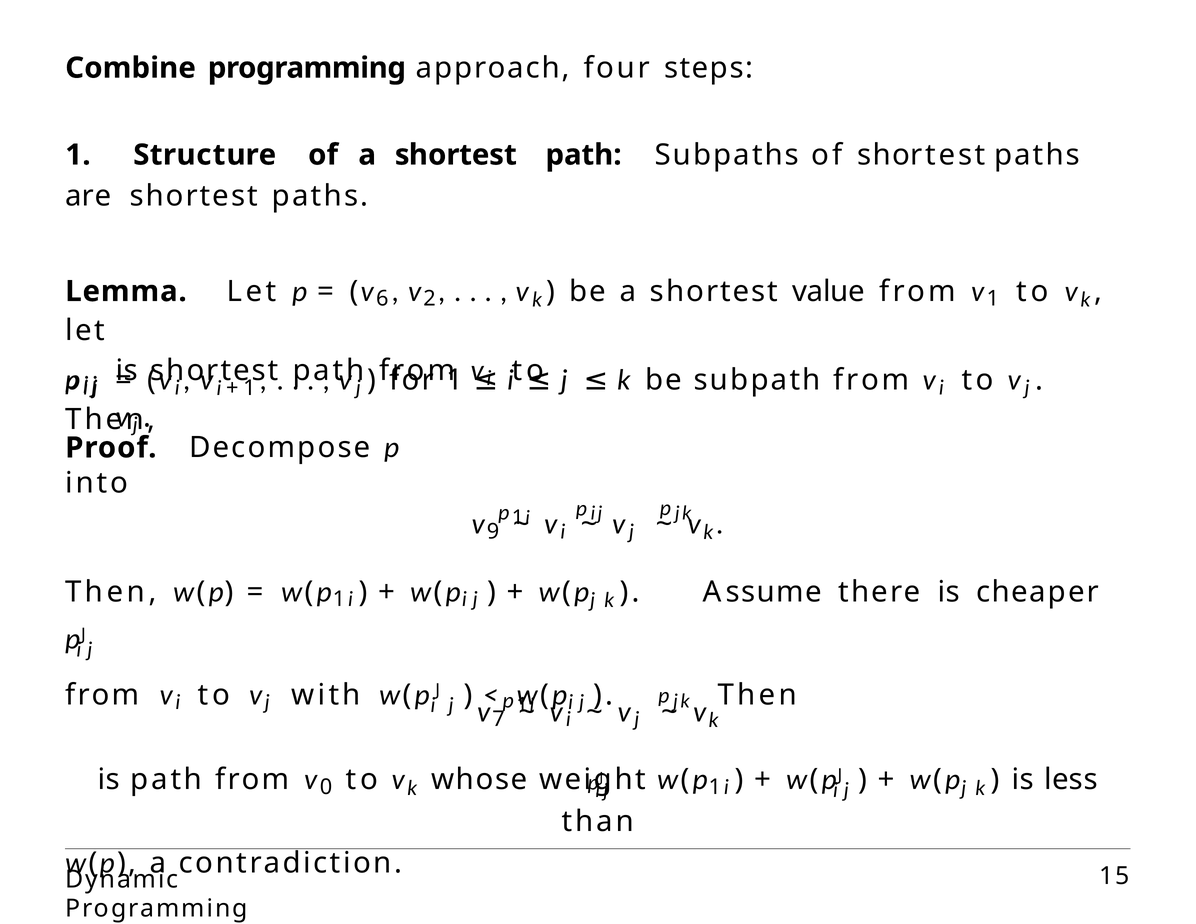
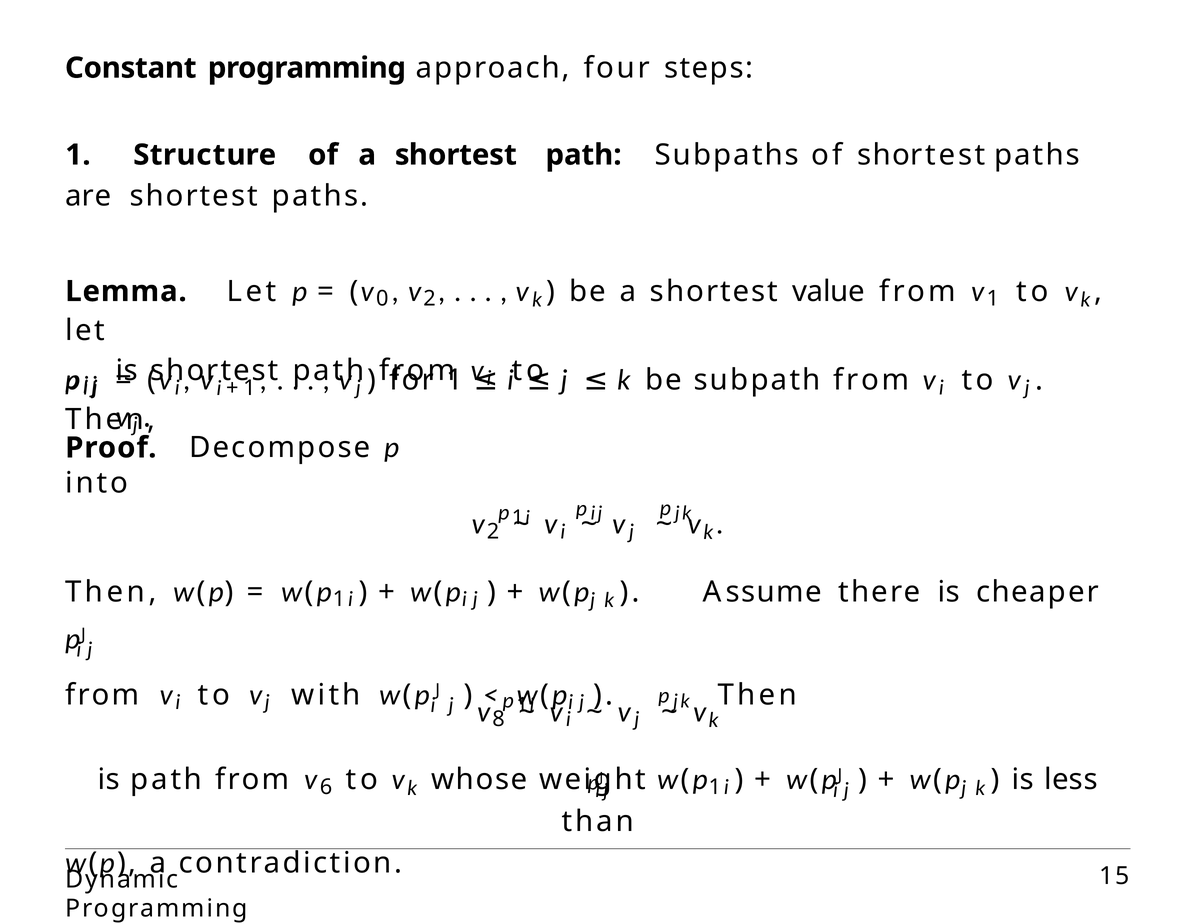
Combine: Combine -> Constant
6: 6 -> 0
9 at (493, 531): 9 -> 2
7: 7 -> 8
0: 0 -> 6
